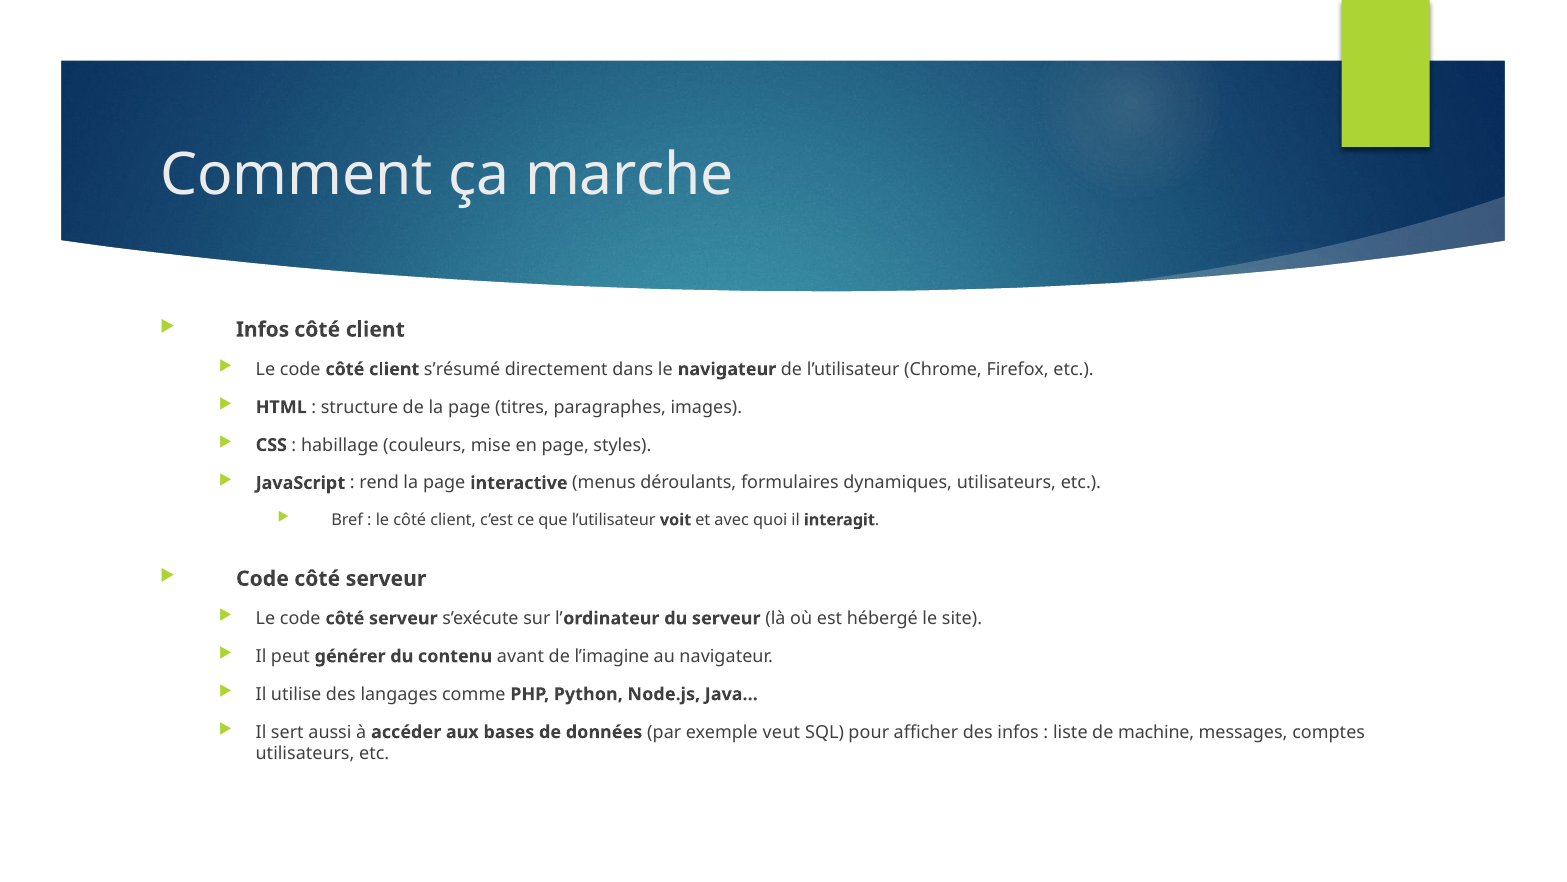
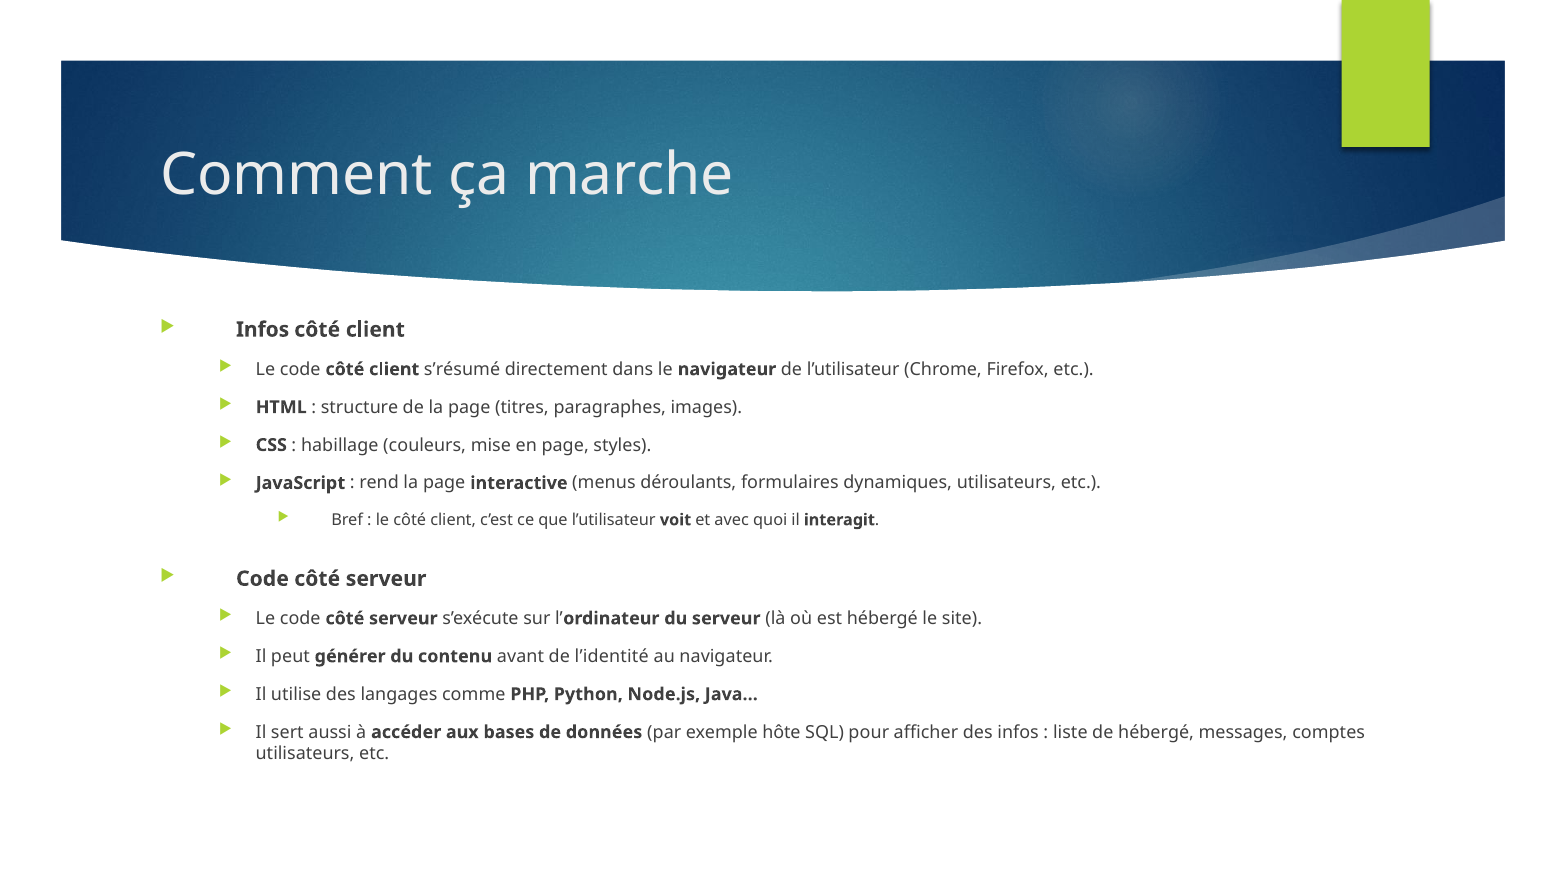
l’imagine: l’imagine -> l’identité
veut: veut -> hôte
de machine: machine -> hébergé
